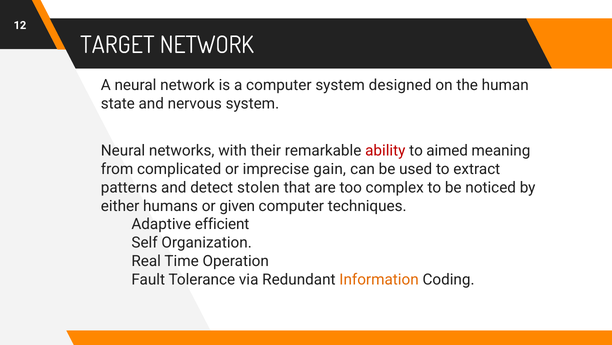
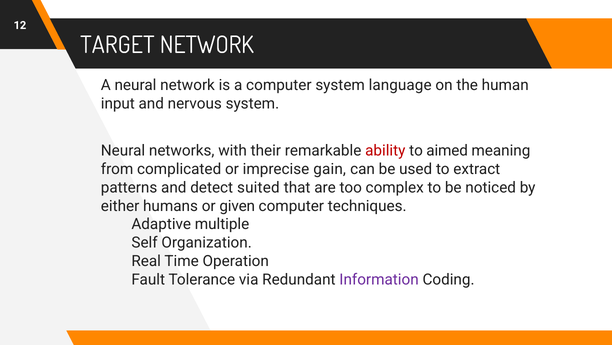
designed: designed -> language
state: state -> input
stolen: stolen -> suited
efficient: efficient -> multiple
Information colour: orange -> purple
